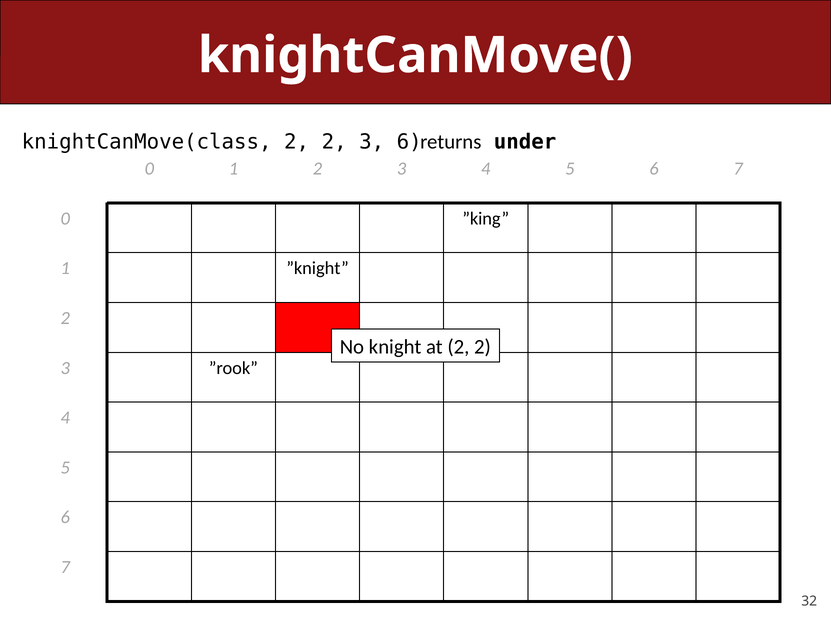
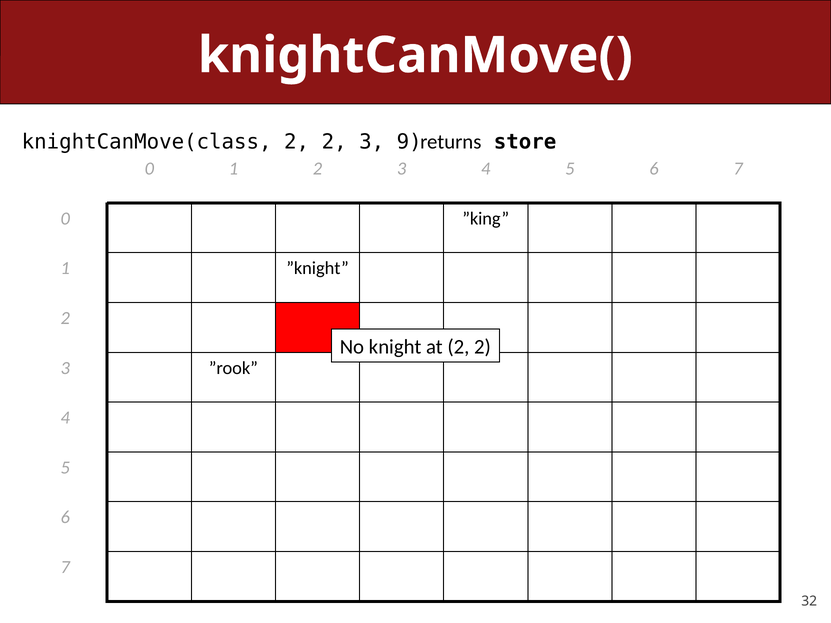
3 6: 6 -> 9
under: under -> store
